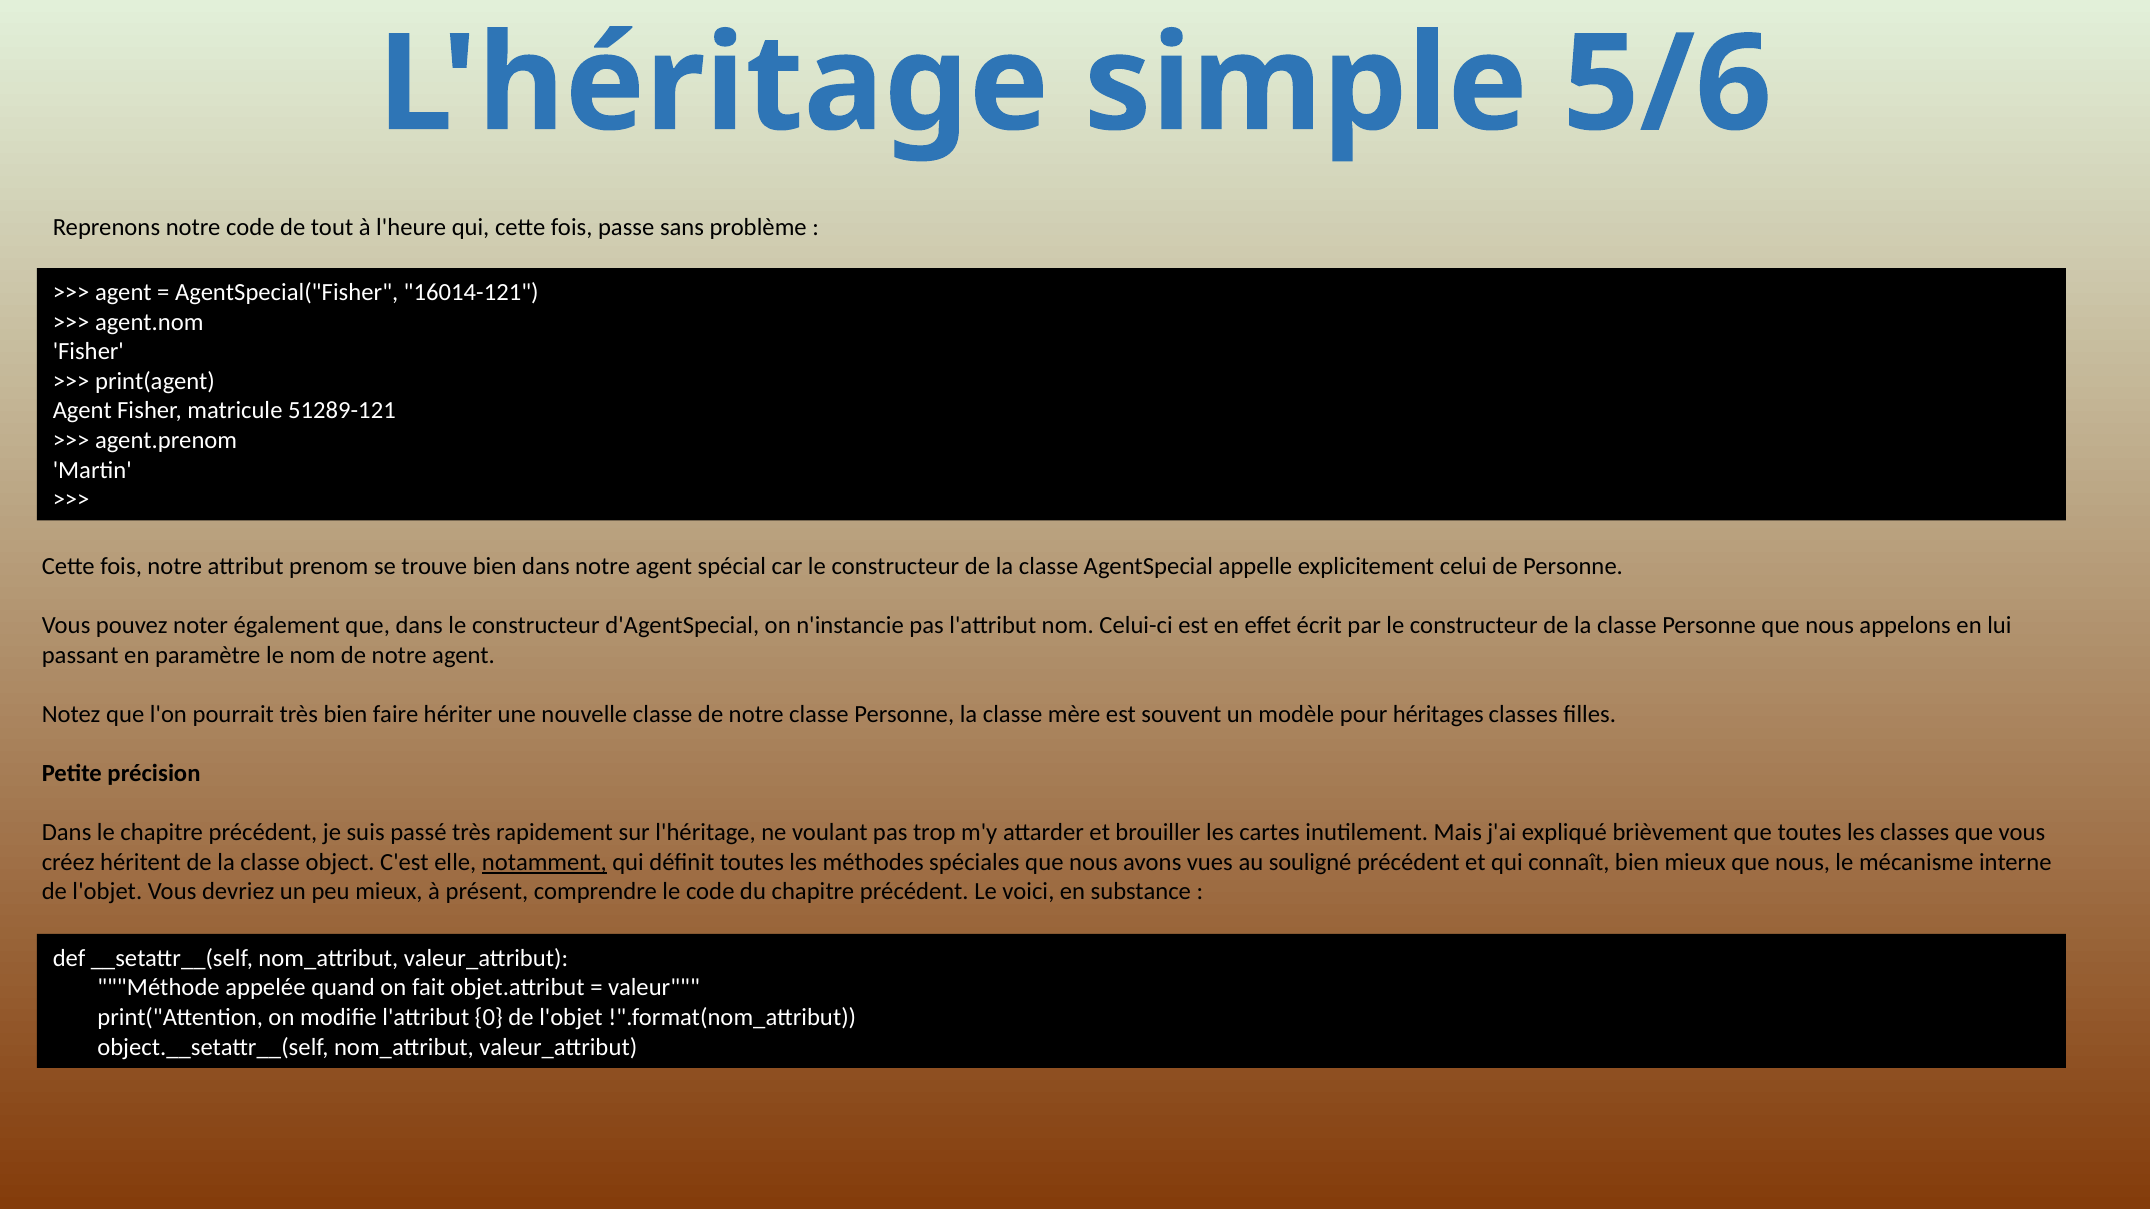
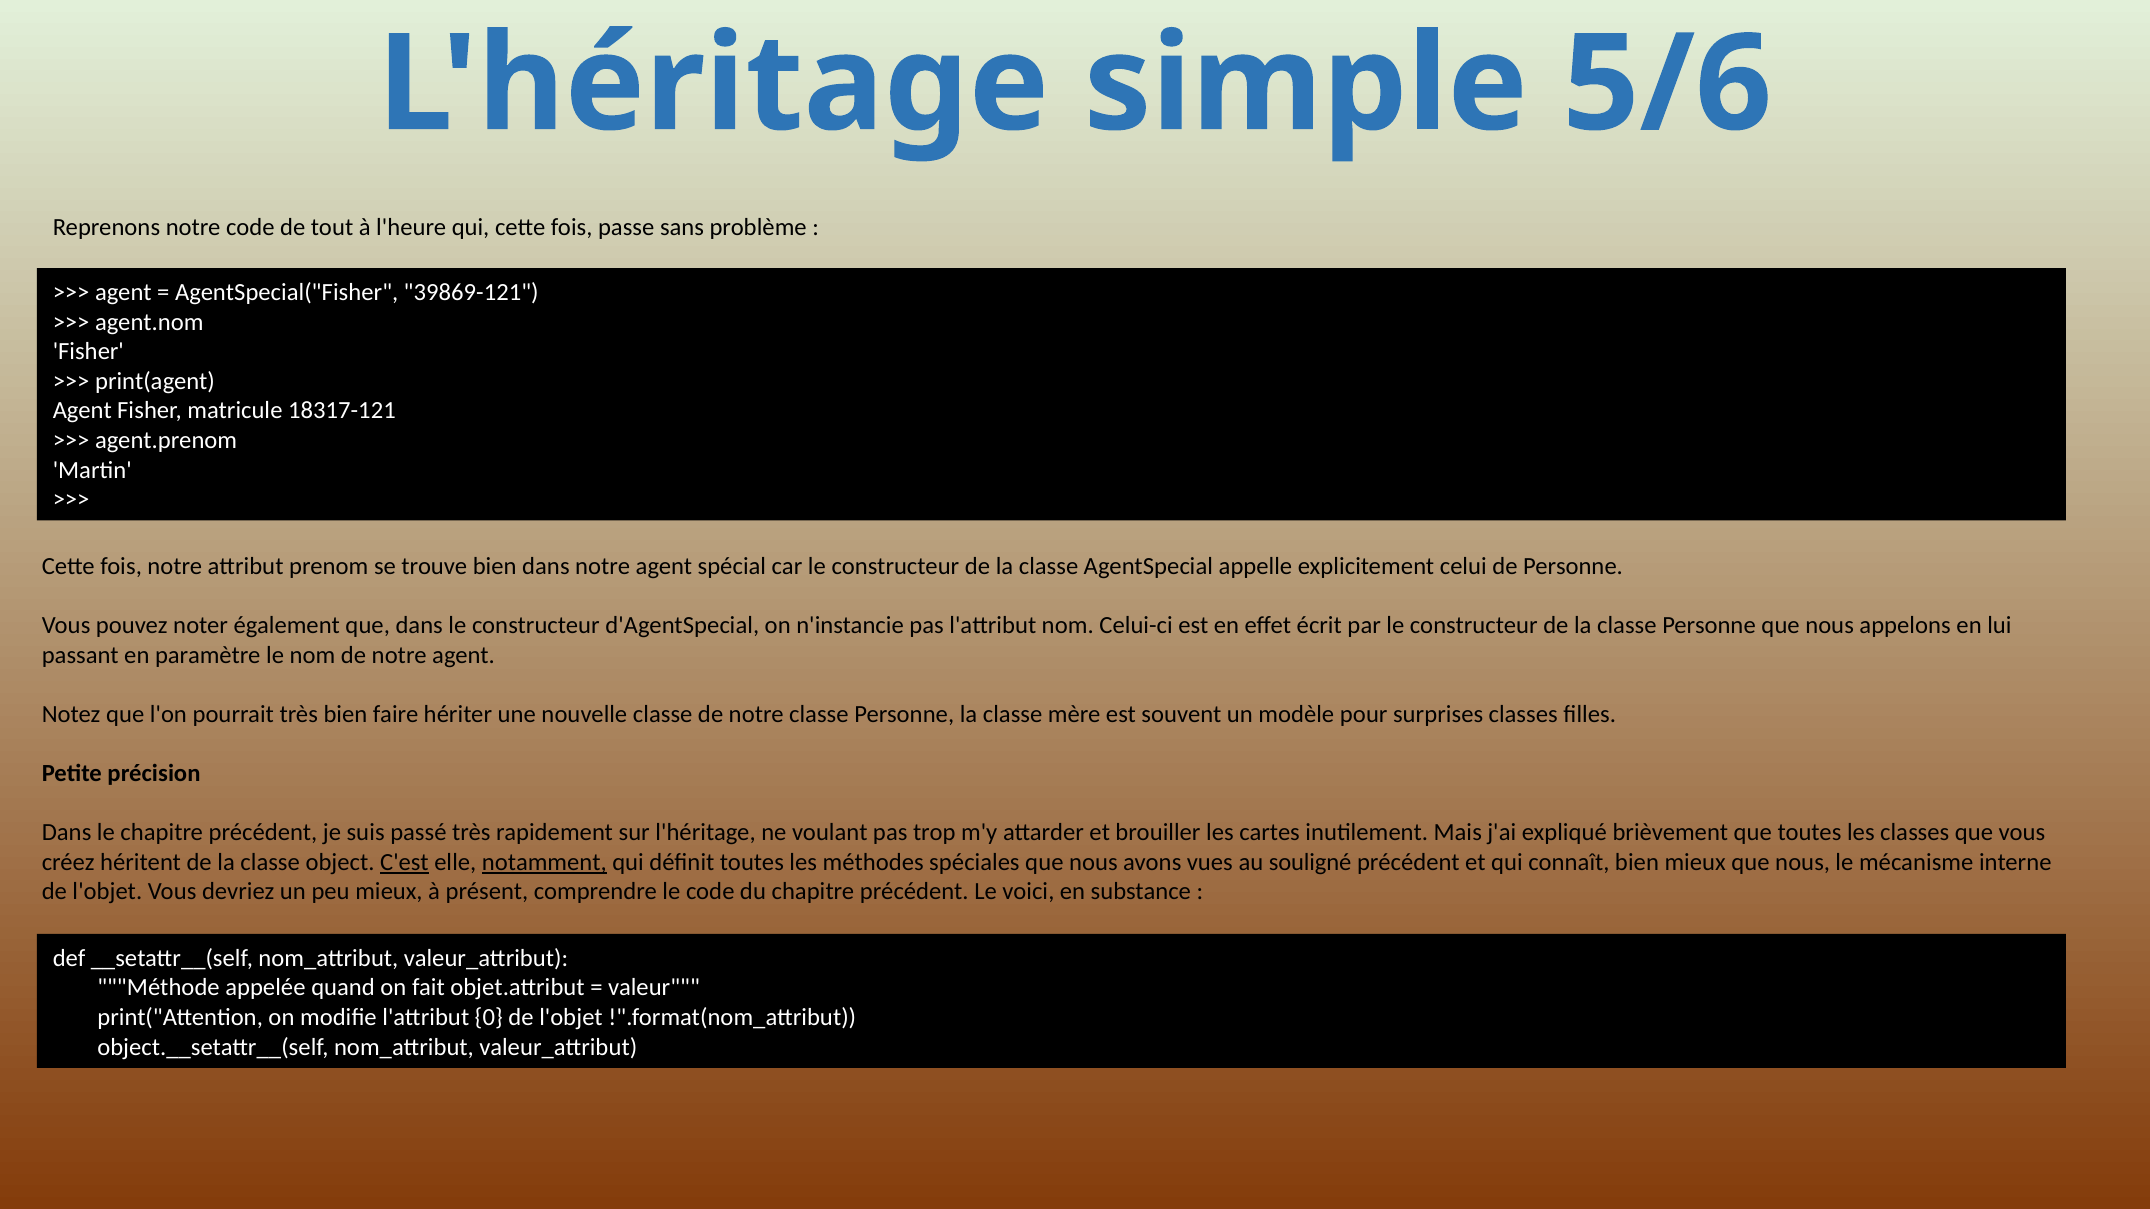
16014-121: 16014-121 -> 39869-121
51289-121: 51289-121 -> 18317-121
héritages: héritages -> surprises
C'est underline: none -> present
